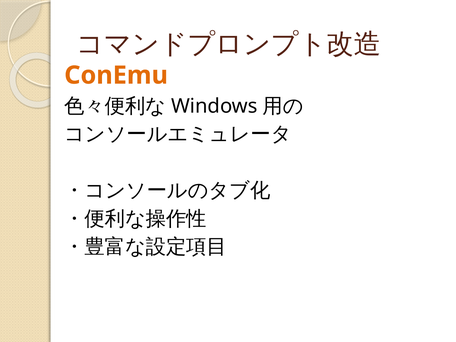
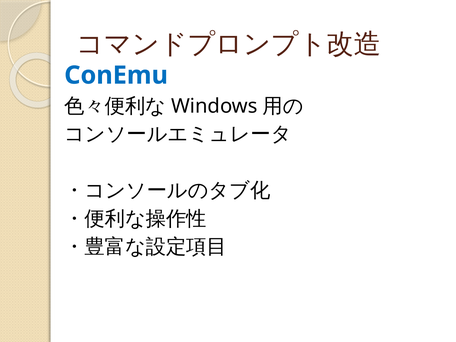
ConEmu colour: orange -> blue
